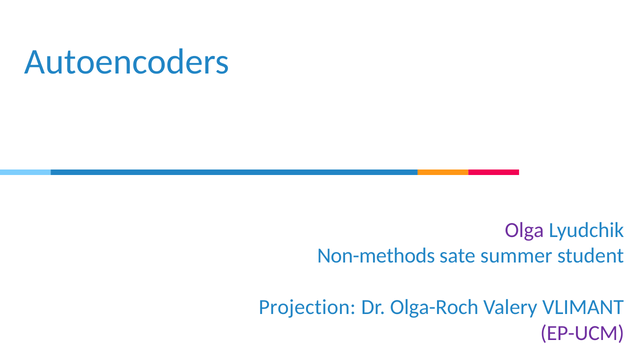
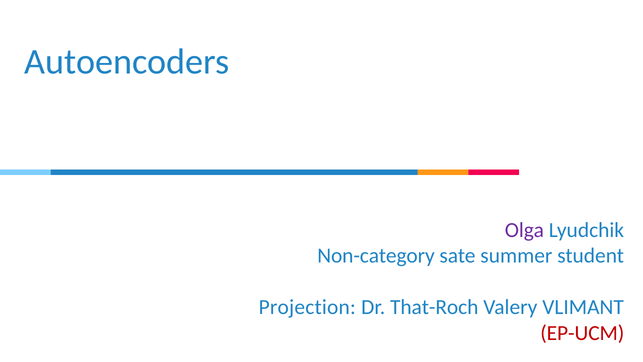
Non-methods: Non-methods -> Non-category
Olga-Roch: Olga-Roch -> That-Roch
EP-UCM colour: purple -> red
